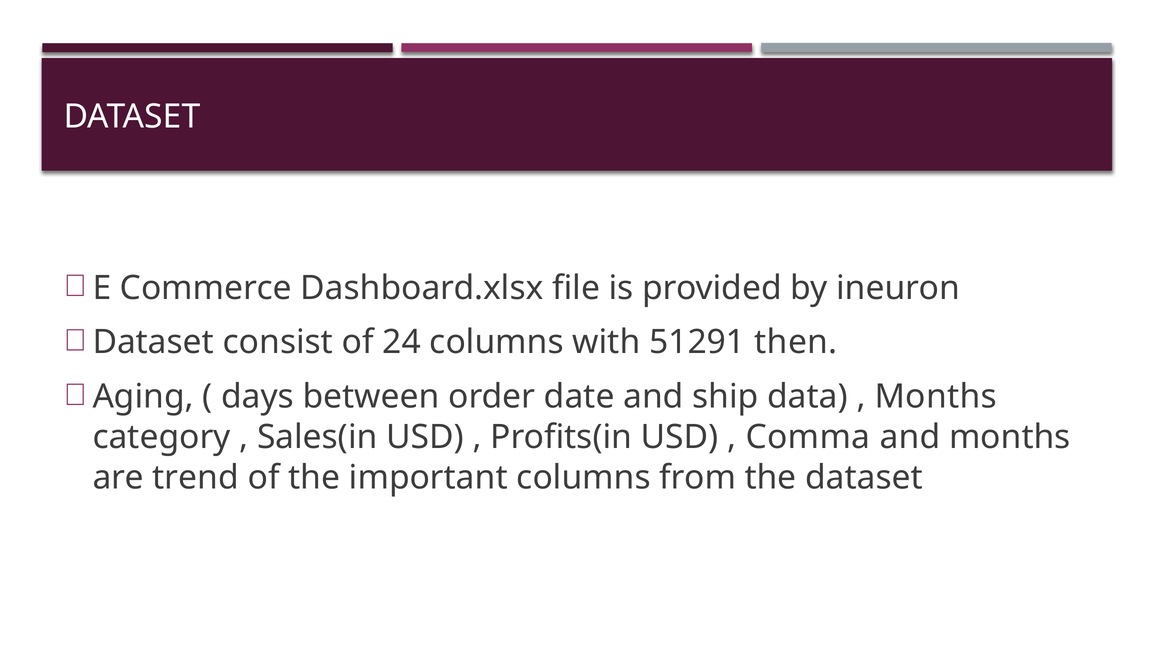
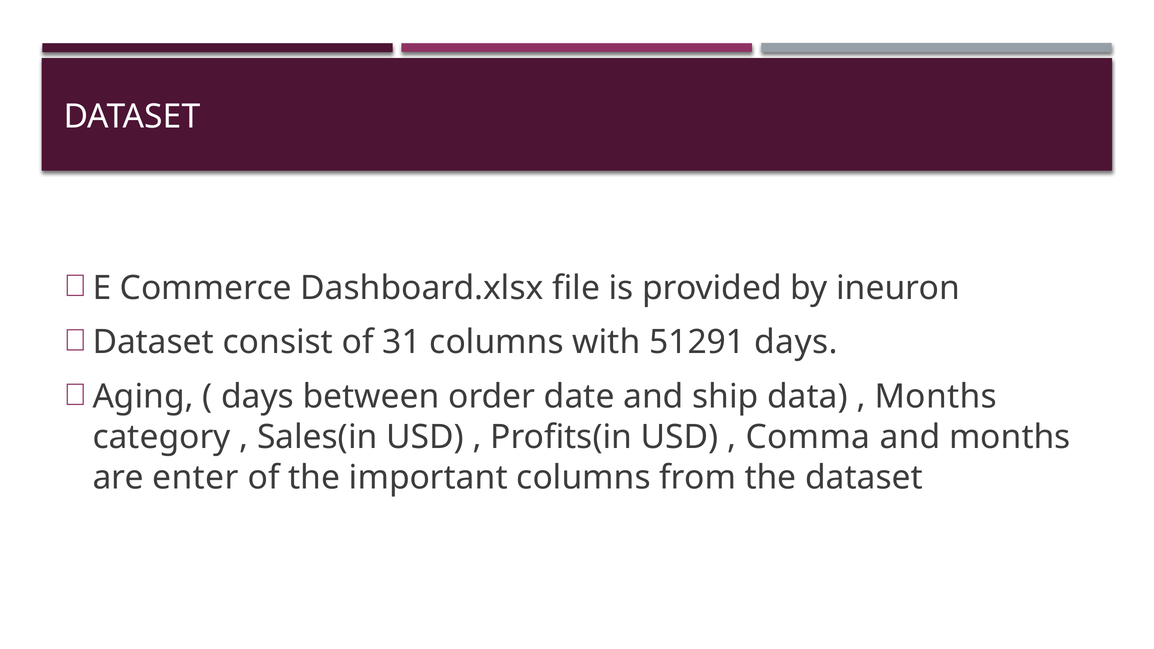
24: 24 -> 31
51291 then: then -> days
trend: trend -> enter
